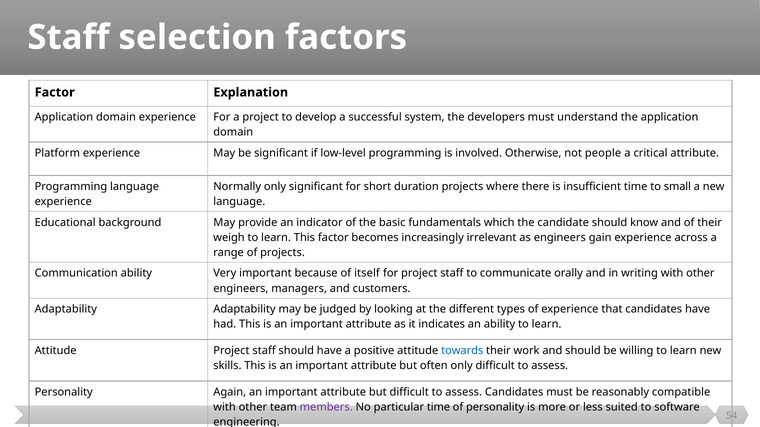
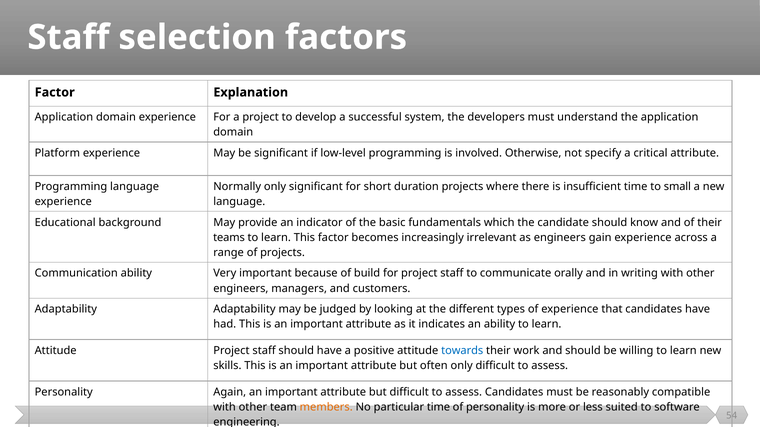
people: people -> specify
weigh: weigh -> teams
itself: itself -> build
members colour: purple -> orange
